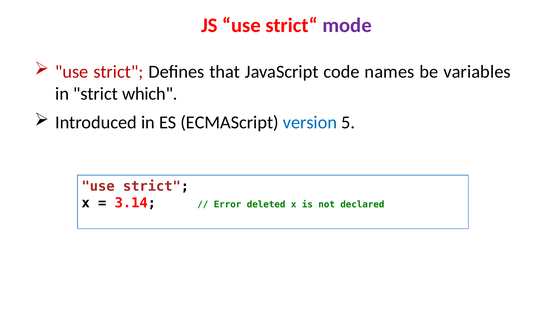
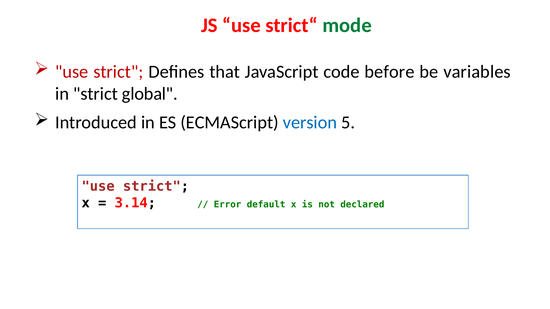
mode colour: purple -> green
names: names -> before
which: which -> global
deleted: deleted -> default
